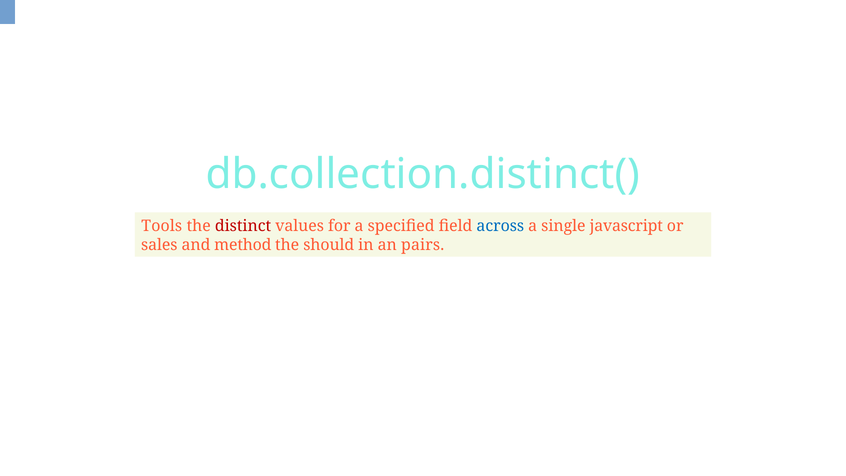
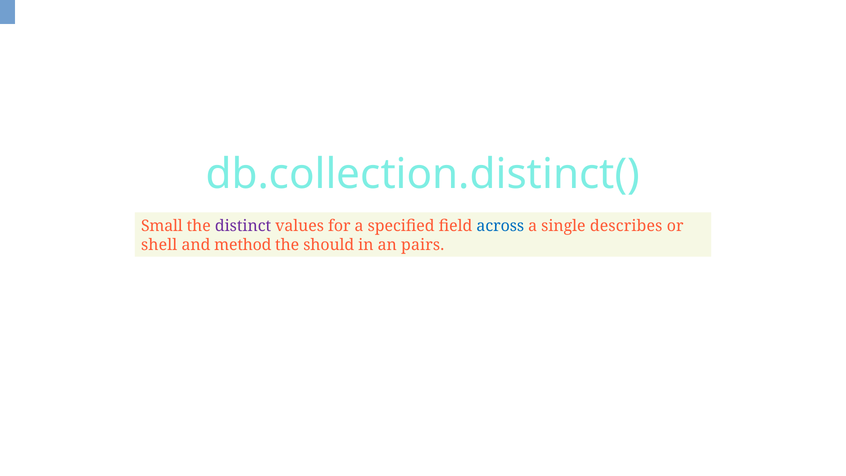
Tools: Tools -> Small
distinct colour: red -> purple
javascript: javascript -> describes
sales: sales -> shell
